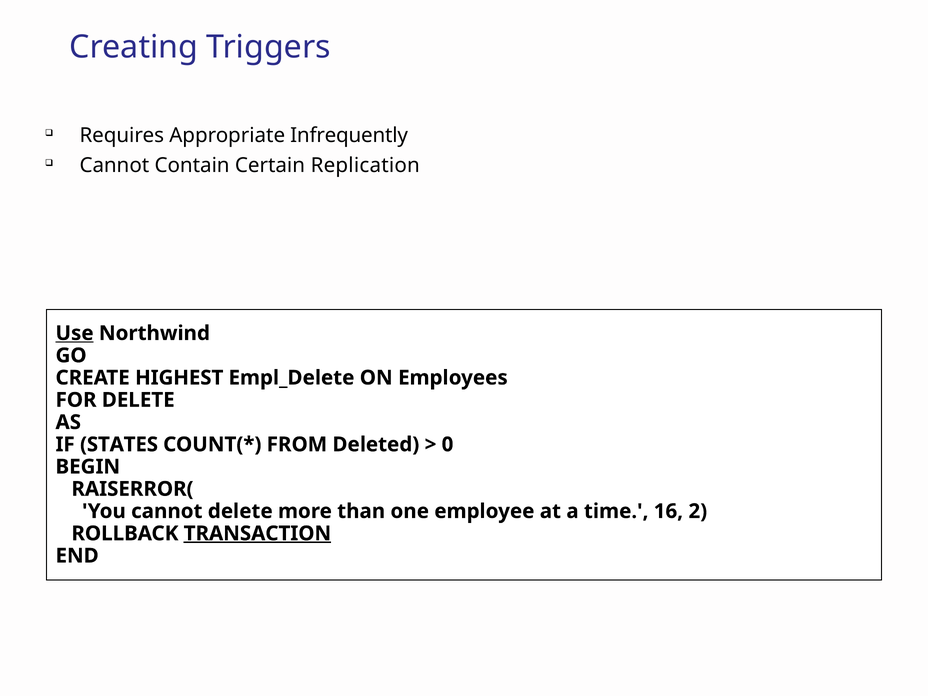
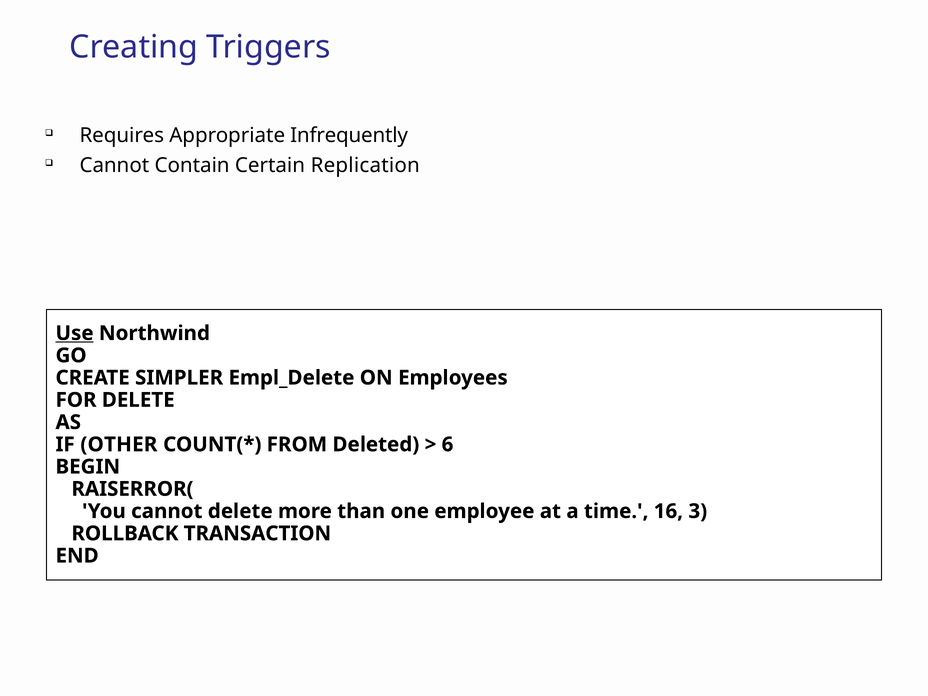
HIGHEST: HIGHEST -> SIMPLER
STATES: STATES -> OTHER
0: 0 -> 6
2: 2 -> 3
TRANSACTION underline: present -> none
